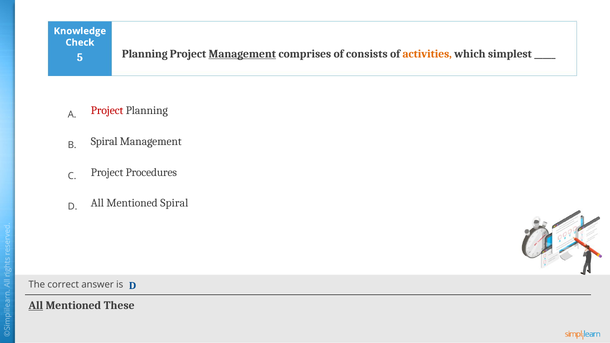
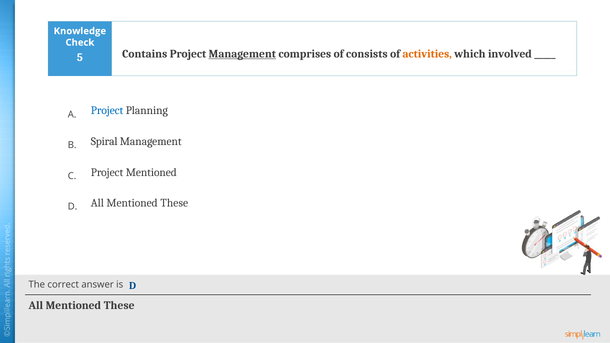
5 Planning: Planning -> Contains
simplest: simplest -> involved
Project at (107, 111) colour: red -> blue
Project Procedures: Procedures -> Mentioned
Spiral at (174, 203): Spiral -> These
All at (36, 306) underline: present -> none
